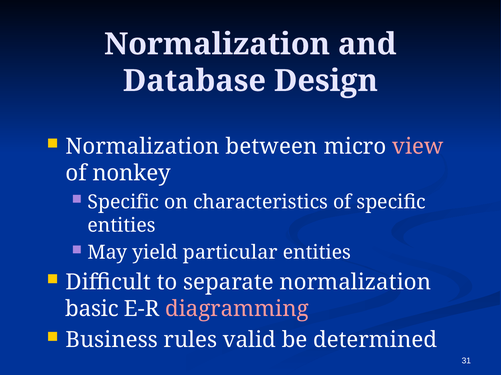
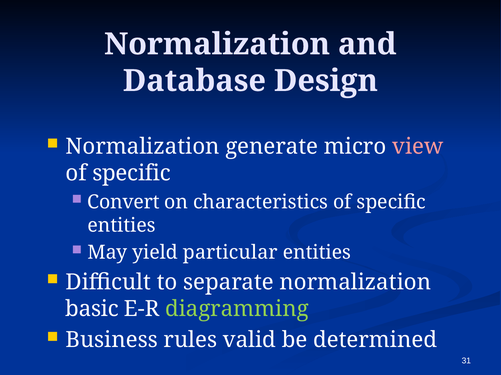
between: between -> generate
nonkey at (132, 174): nonkey -> specific
Specific at (123, 202): Specific -> Convert
diagramming colour: pink -> light green
